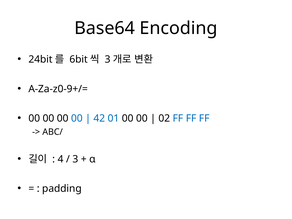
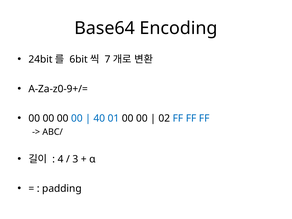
3 at (108, 59): 3 -> 7
42: 42 -> 40
